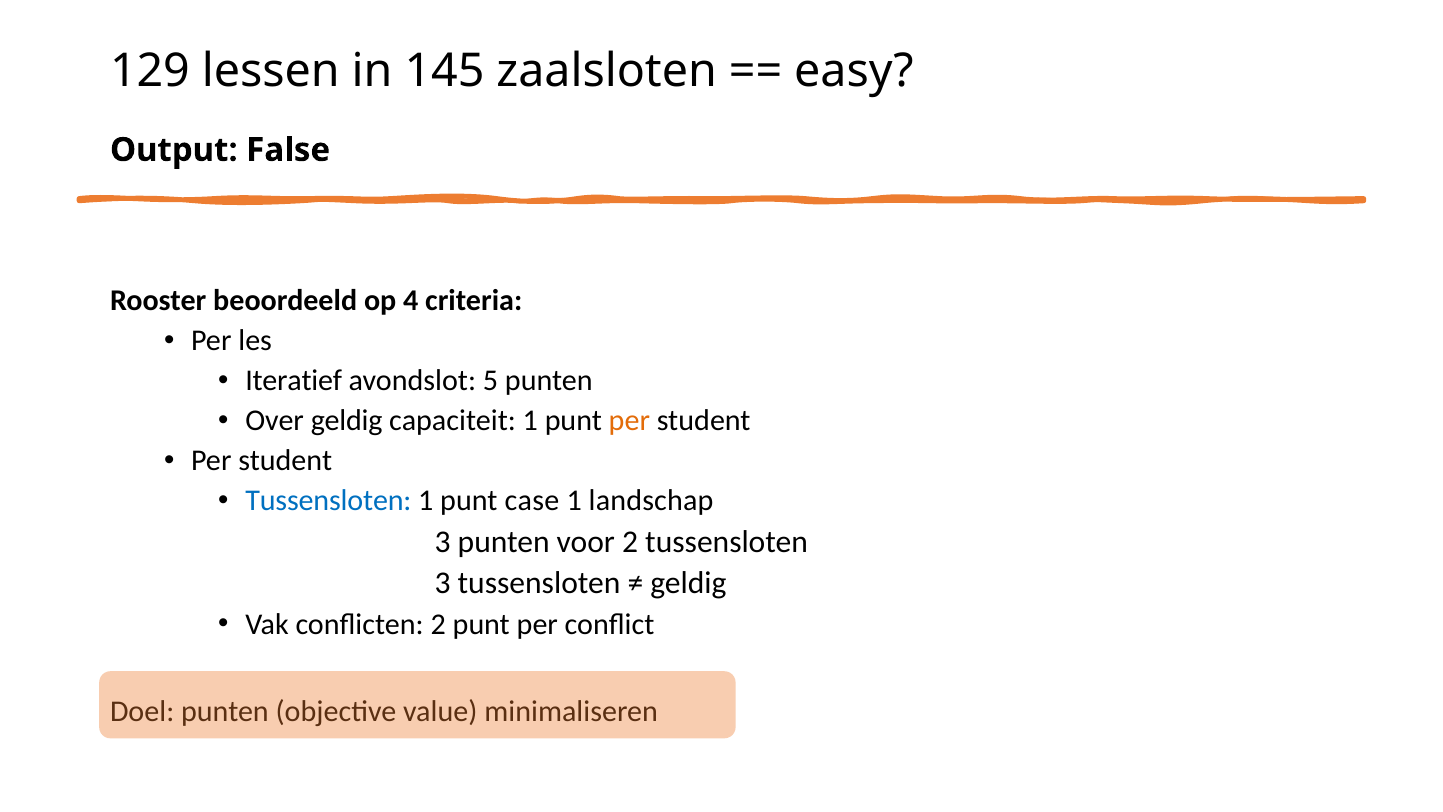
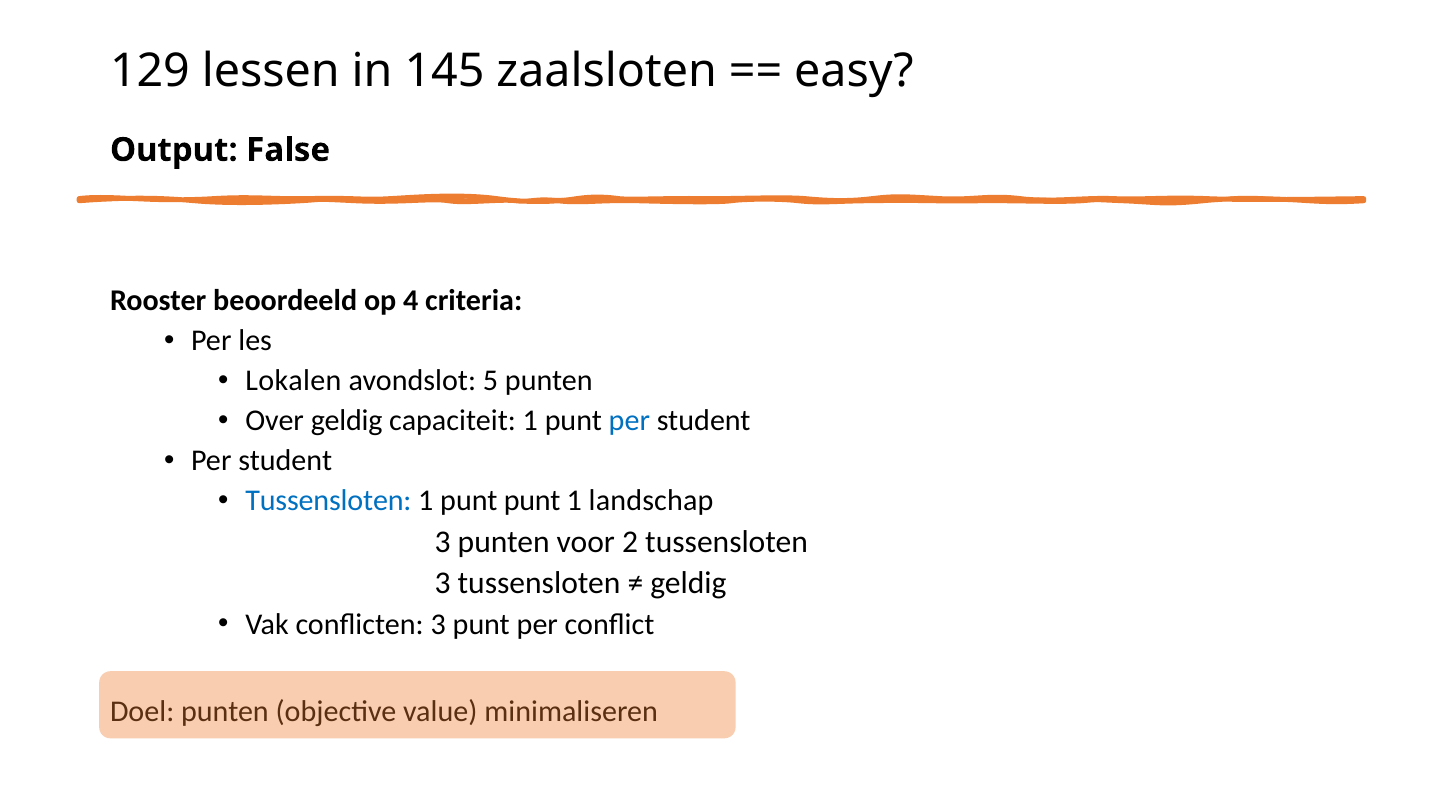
Iteratief: Iteratief -> Lokalen
per at (629, 421) colour: orange -> blue
punt case: case -> punt
conflicten 2: 2 -> 3
